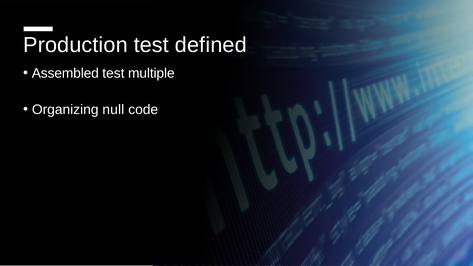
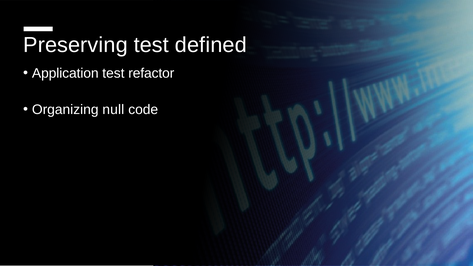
Production: Production -> Preserving
Assembled: Assembled -> Application
multiple: multiple -> refactor
